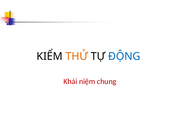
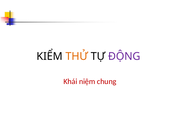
ĐỘNG colour: blue -> purple
